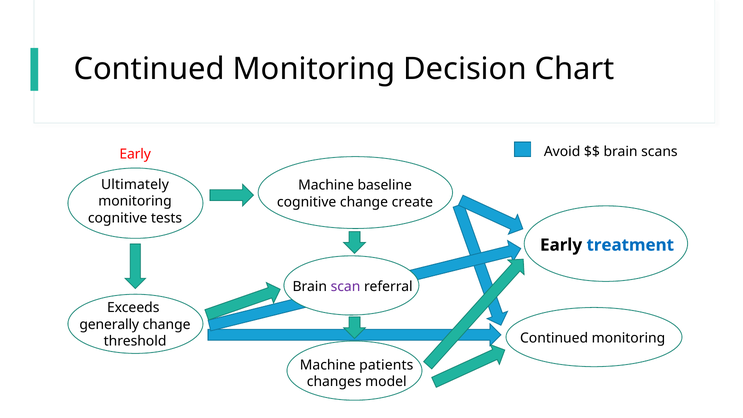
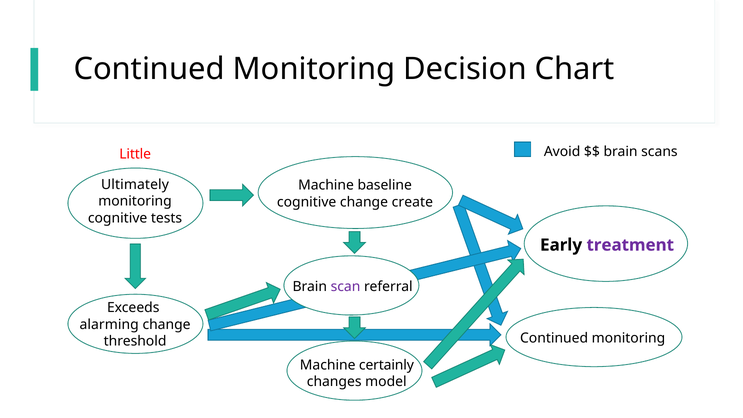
Early at (135, 154): Early -> Little
treatment colour: blue -> purple
generally: generally -> alarming
patients: patients -> certainly
